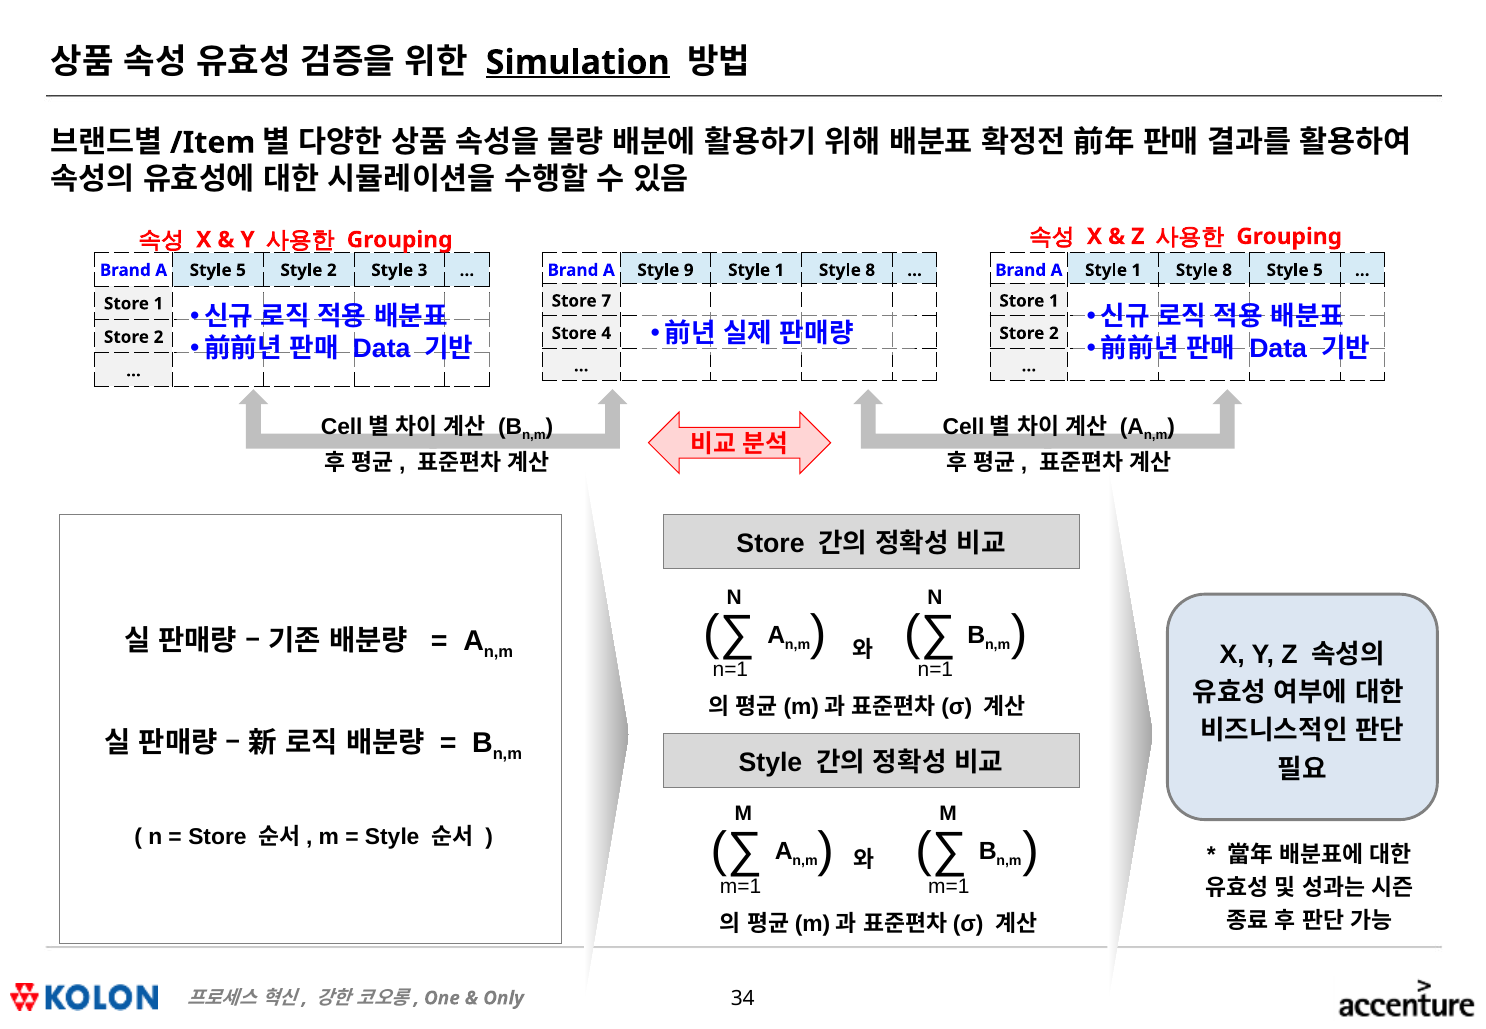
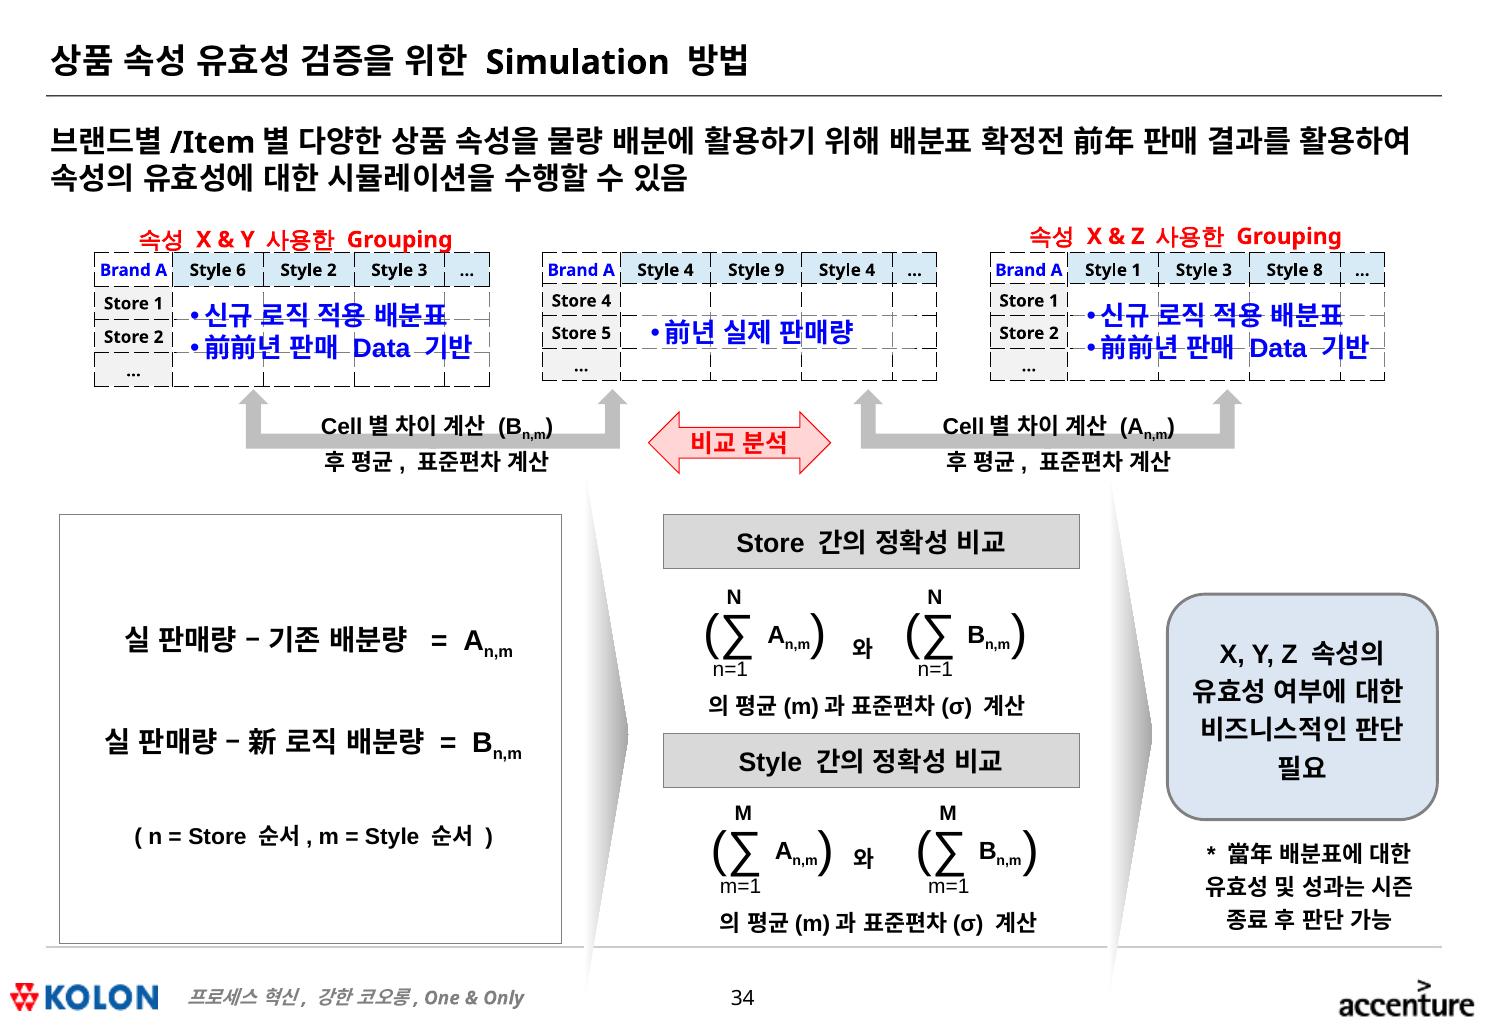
Simulation underline: present -> none
A Style 9: 9 -> 4
1 at (779, 270): 1 -> 9
8 at (870, 270): 8 -> 4
8 at (1227, 270): 8 -> 3
5 at (1318, 270): 5 -> 8
A Style 5: 5 -> 6
Store 7: 7 -> 4
4: 4 -> 5
